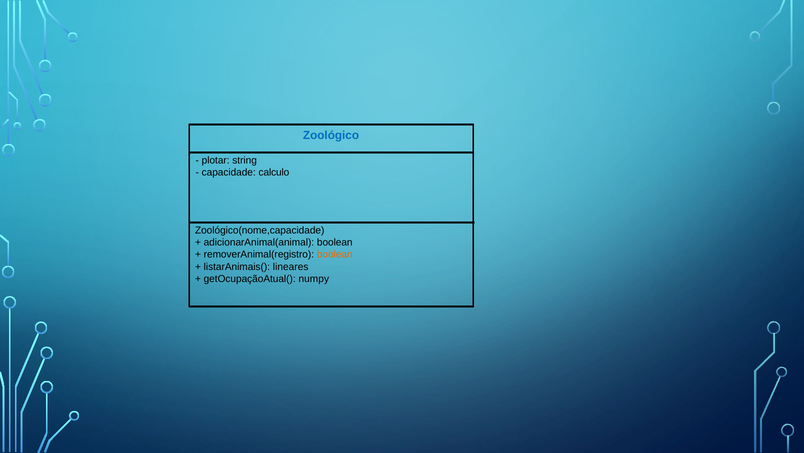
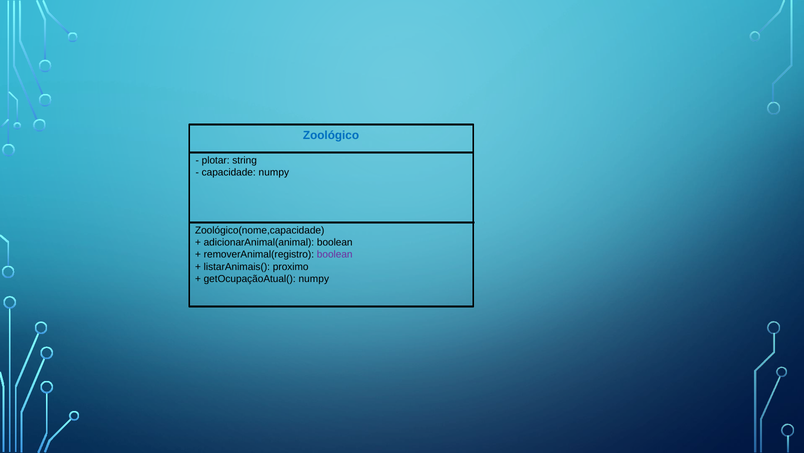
capacidade calculo: calculo -> numpy
boolean at (335, 254) colour: orange -> purple
lineares: lineares -> proximo
